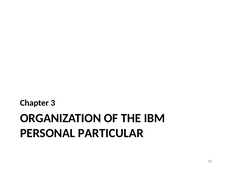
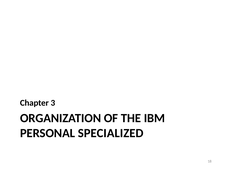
PARTICULAR: PARTICULAR -> SPECIALIZED
